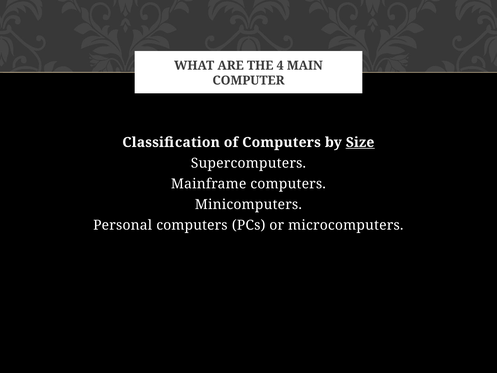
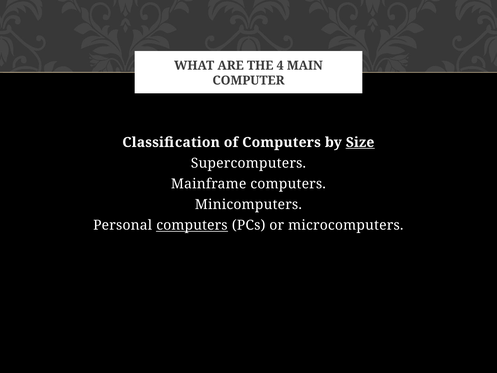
computers at (192, 225) underline: none -> present
